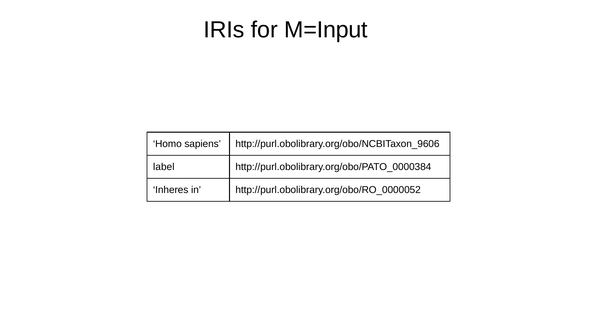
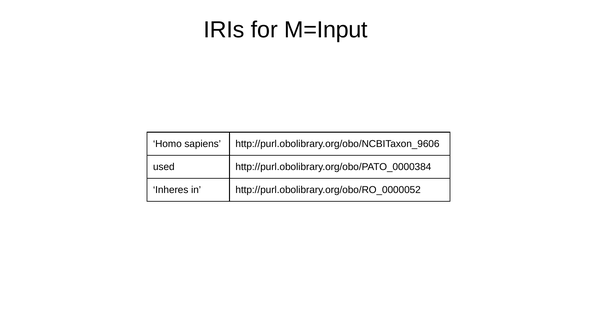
label: label -> used
